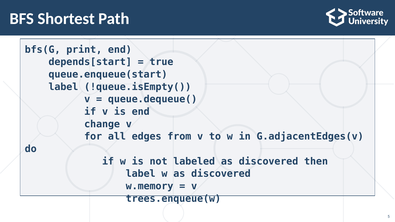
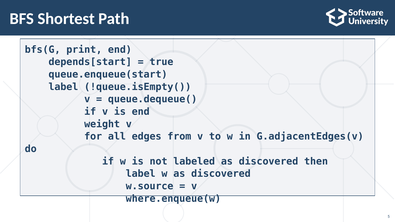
change: change -> weight
w.memory: w.memory -> w.source
trees.enqueue(w: trees.enqueue(w -> where.enqueue(w
